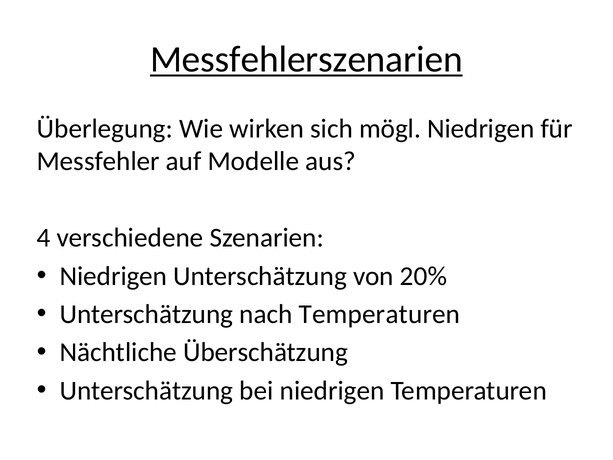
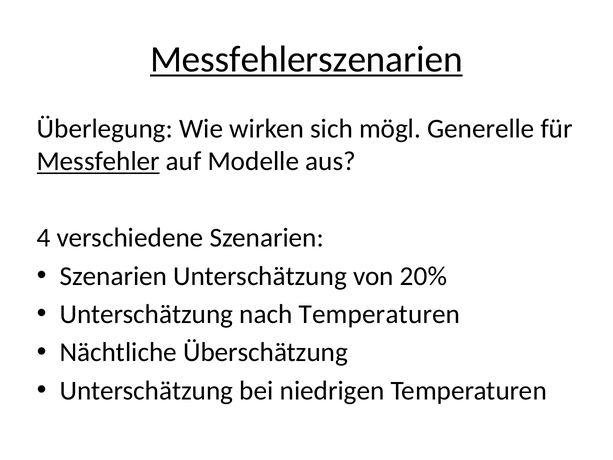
mögl Niedrigen: Niedrigen -> Generelle
Messfehler underline: none -> present
Niedrigen at (113, 276): Niedrigen -> Szenarien
